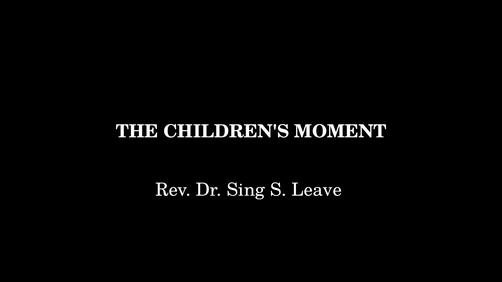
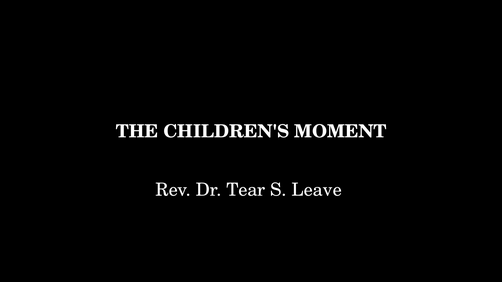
Sing: Sing -> Tear
